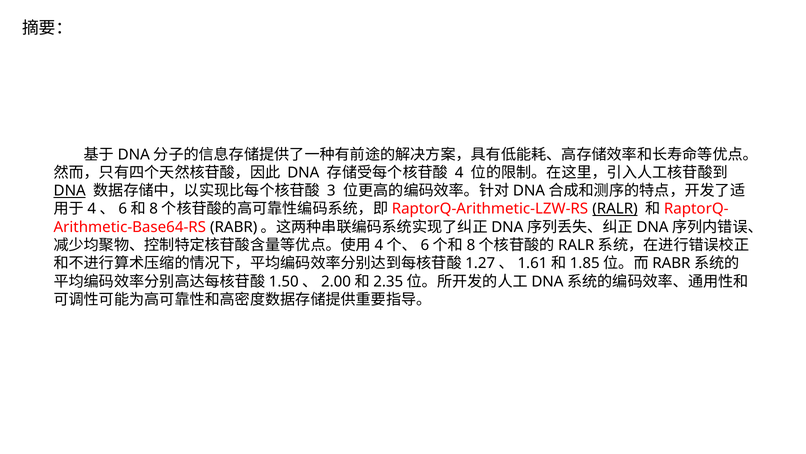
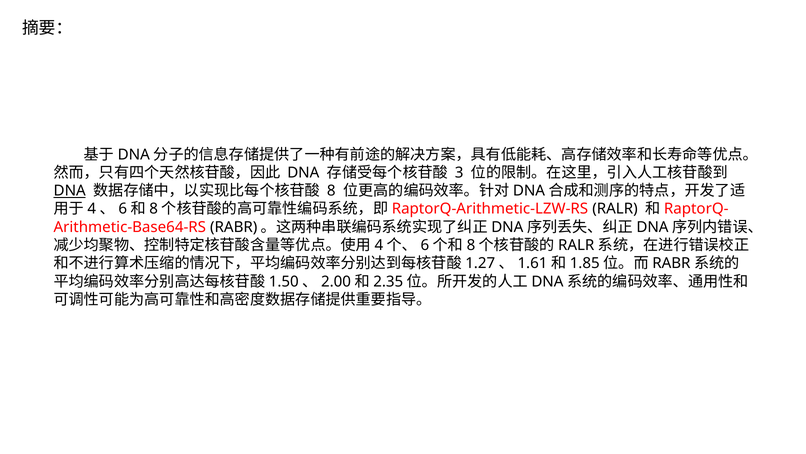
4: 4 -> 3
3: 3 -> 8
RALR underline: present -> none
